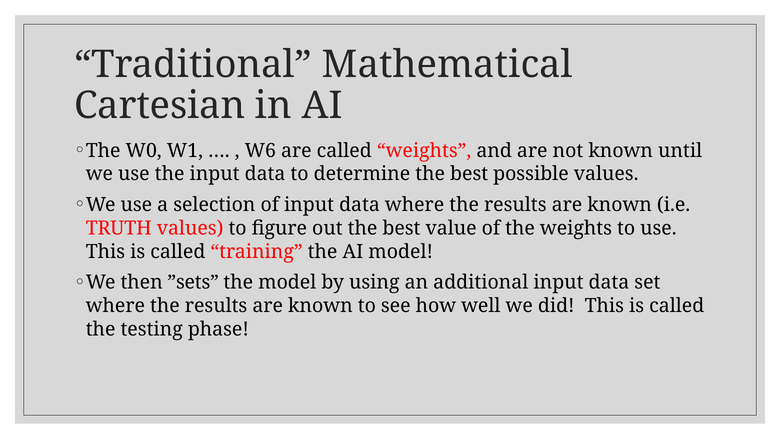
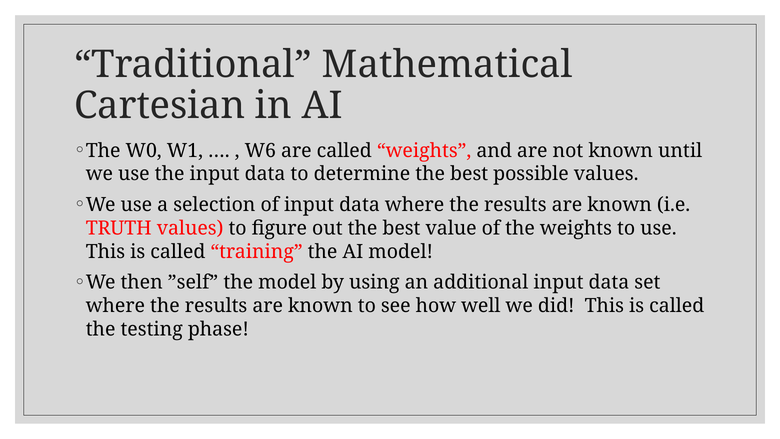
”sets: ”sets -> ”self
